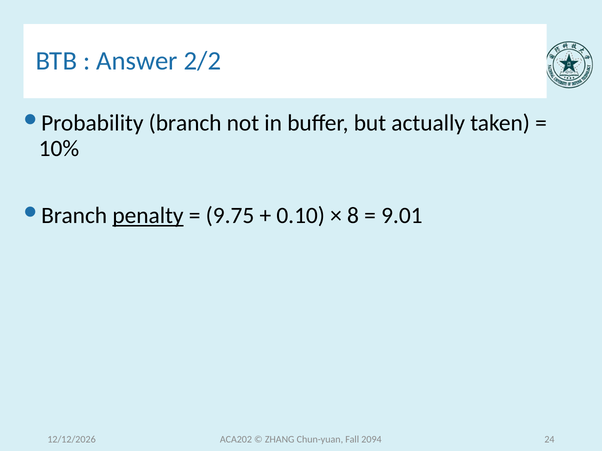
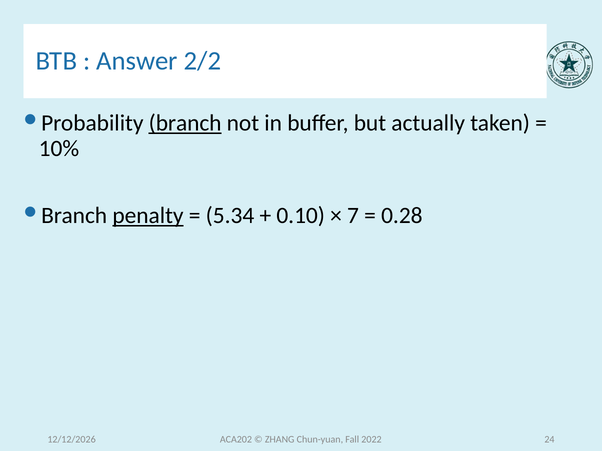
branch underline: none -> present
9.75: 9.75 -> 5.34
8: 8 -> 7
9.01: 9.01 -> 0.28
2094: 2094 -> 2022
